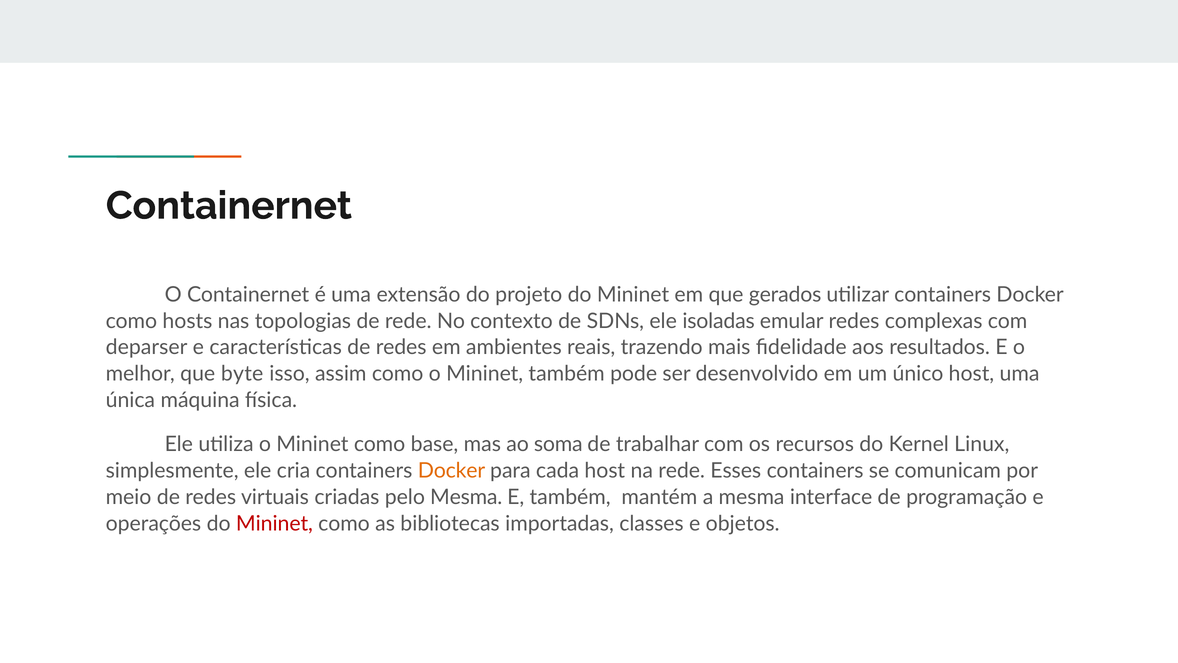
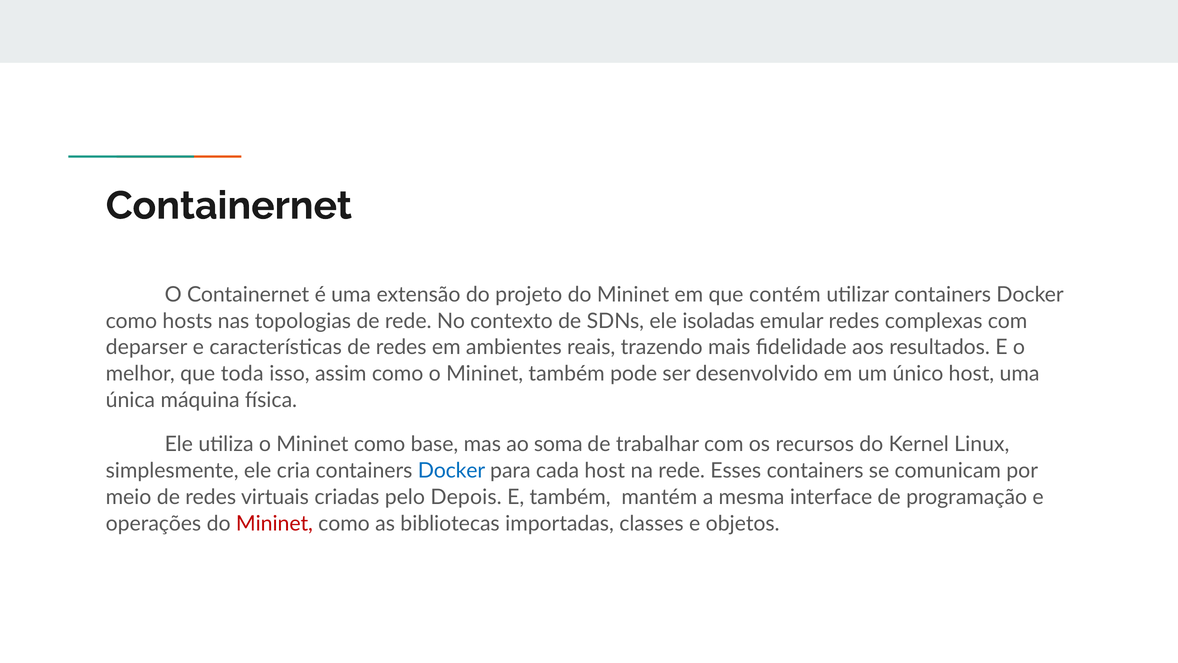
gerados: gerados -> contém
byte: byte -> toda
Docker at (451, 470) colour: orange -> blue
pelo Mesma: Mesma -> Depois
